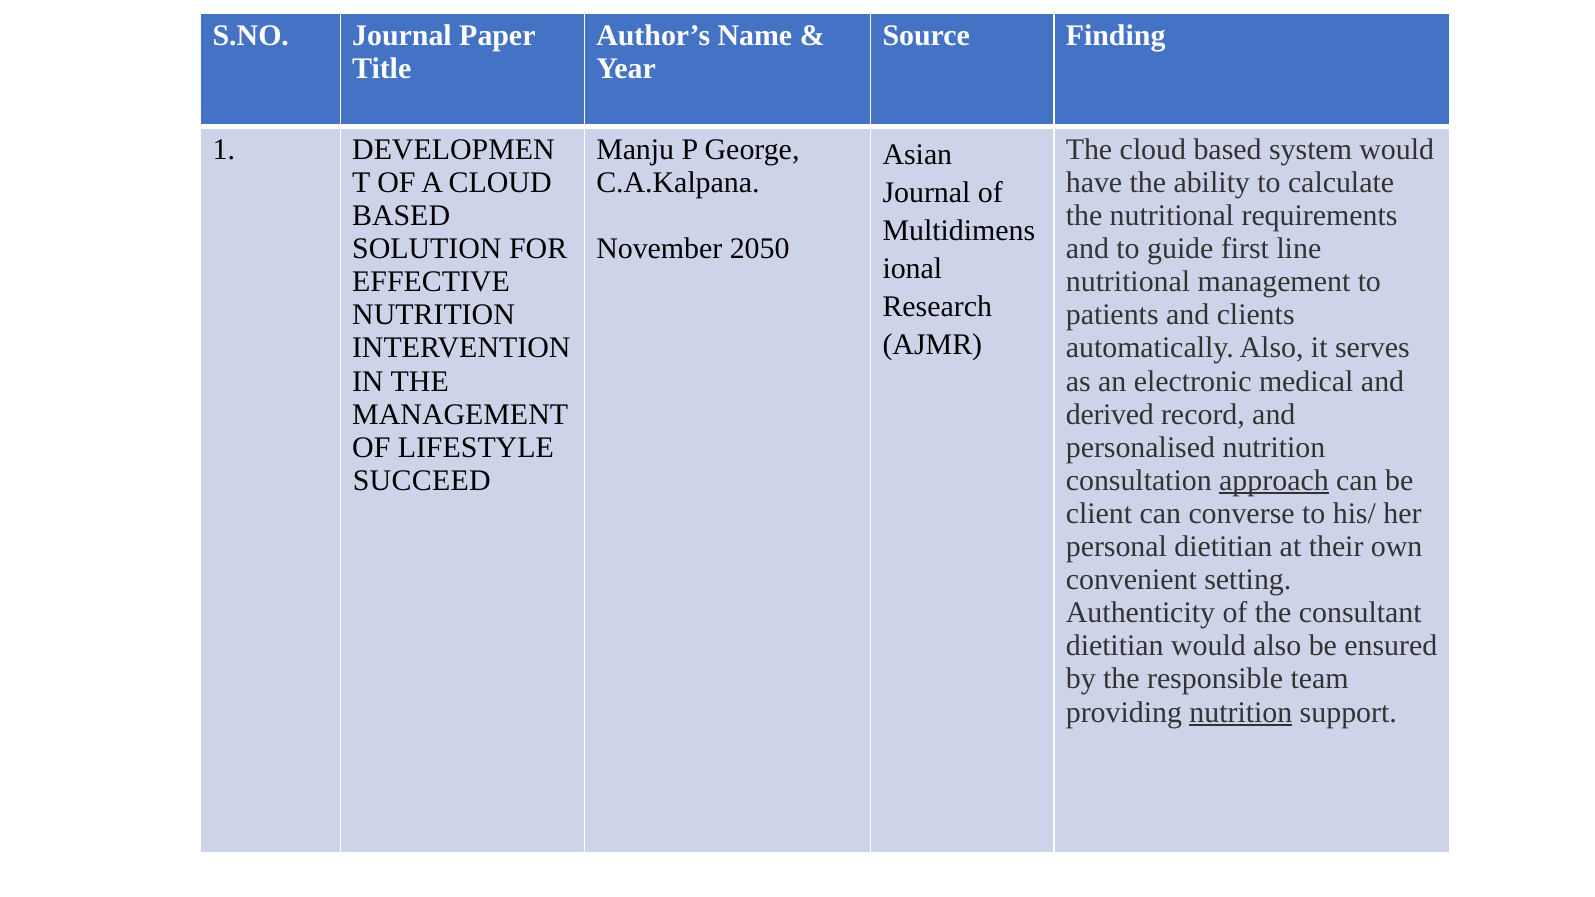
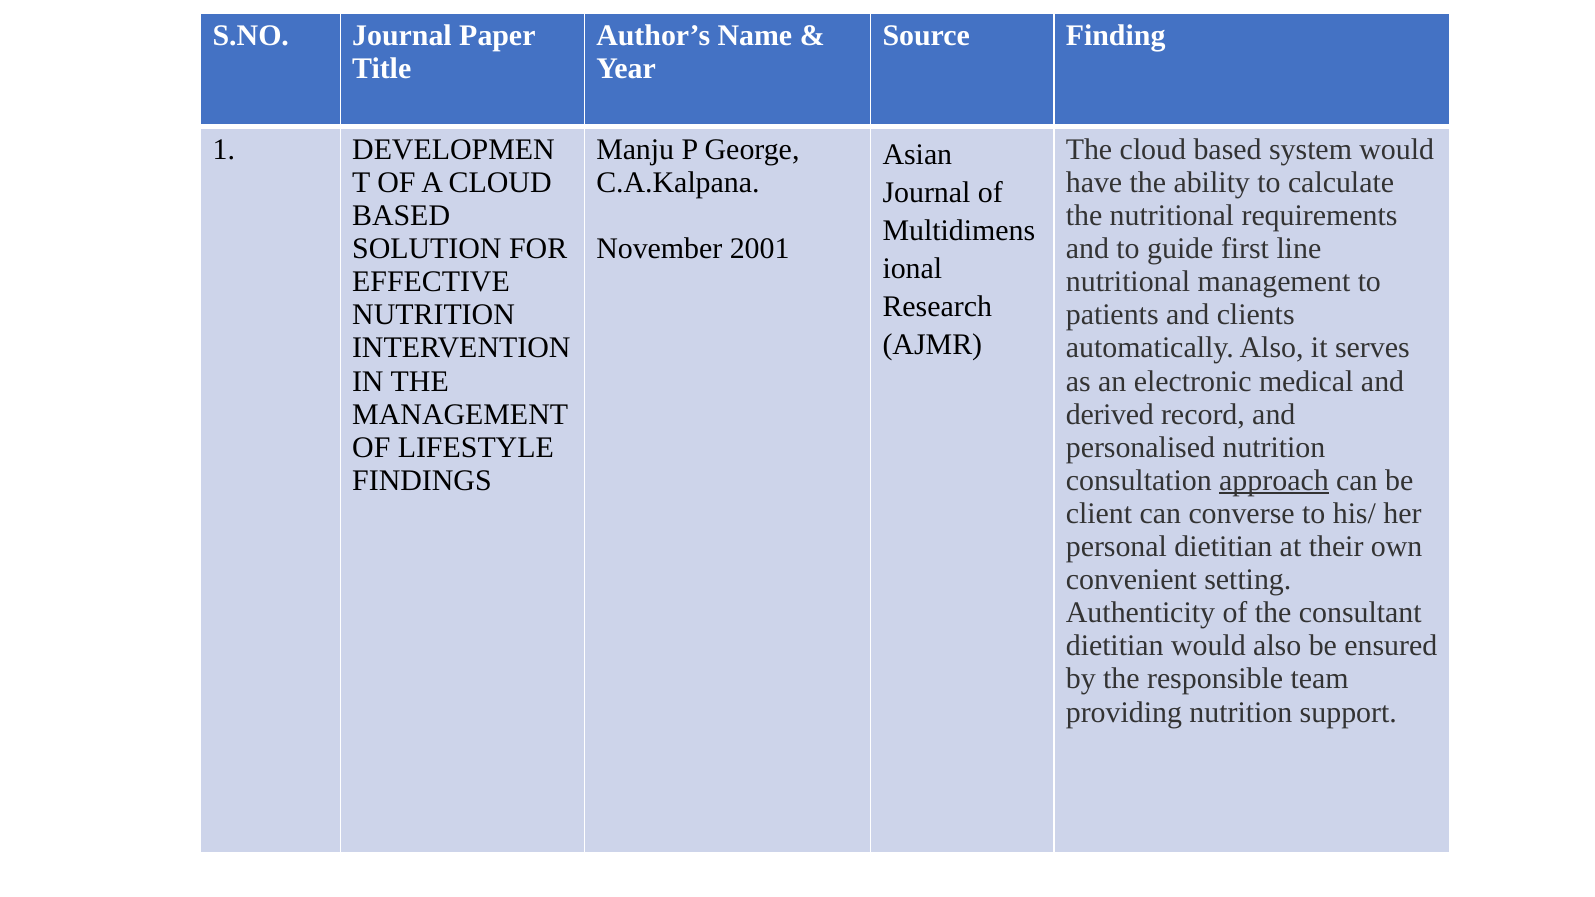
2050: 2050 -> 2001
SUCCEED: SUCCEED -> FINDINGS
nutrition at (1241, 712) underline: present -> none
